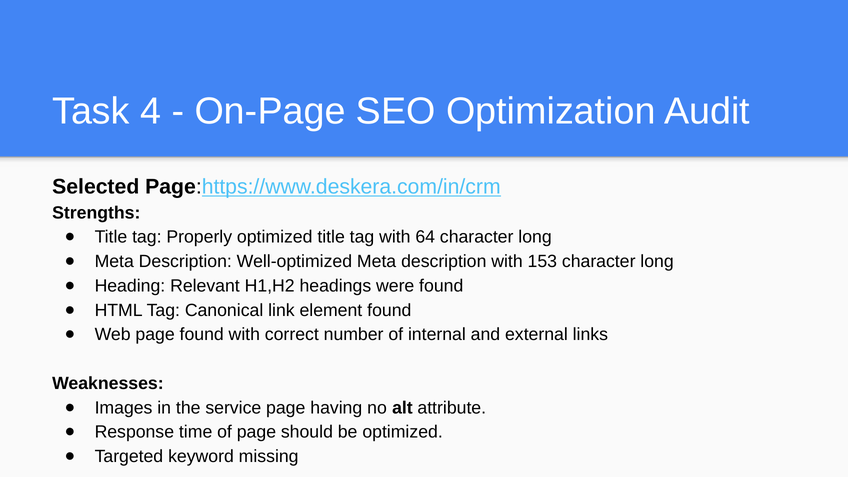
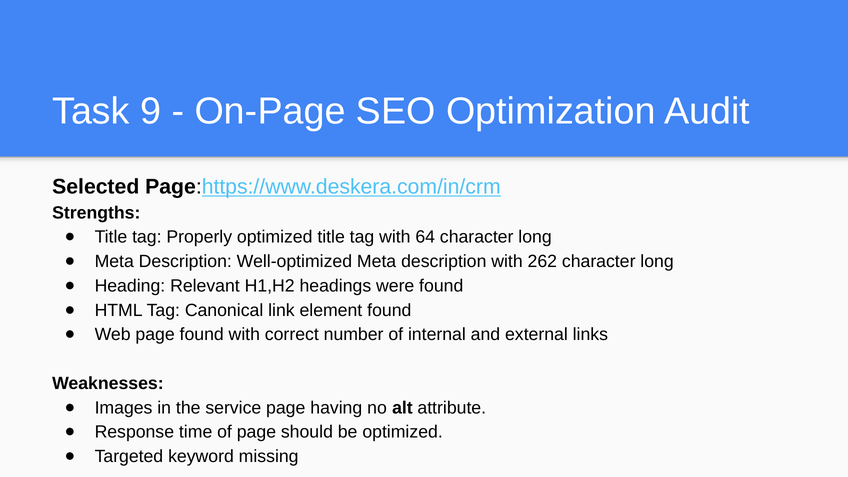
4: 4 -> 9
153: 153 -> 262
